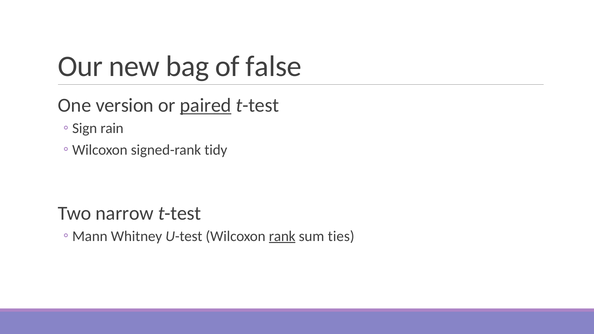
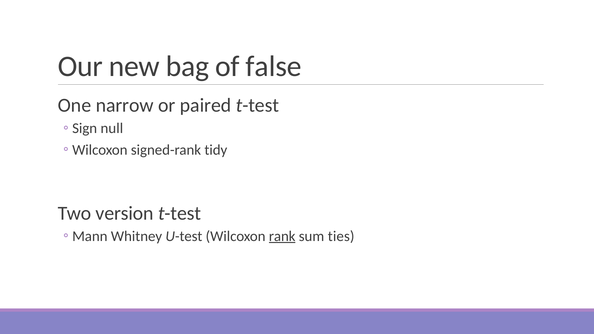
version: version -> narrow
paired underline: present -> none
rain: rain -> null
narrow: narrow -> version
